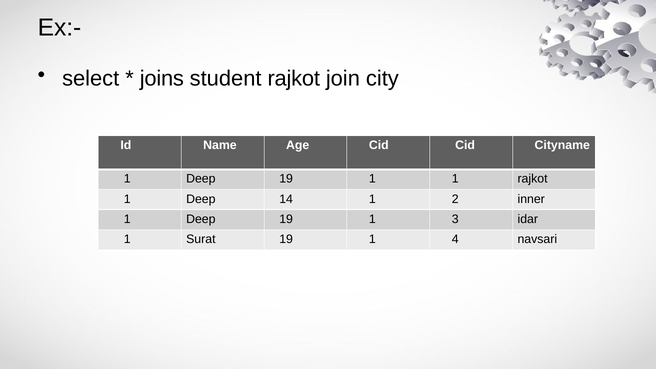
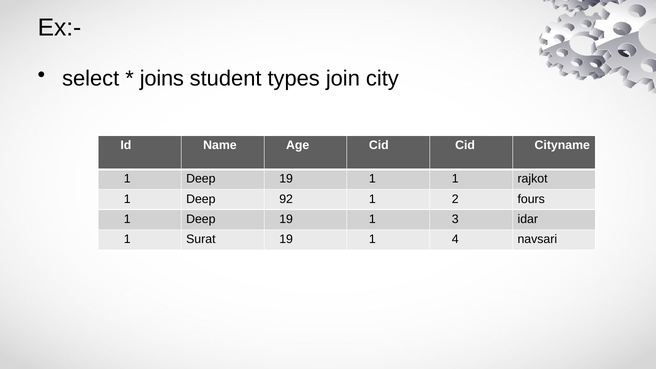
student rajkot: rajkot -> types
14: 14 -> 92
inner: inner -> fours
